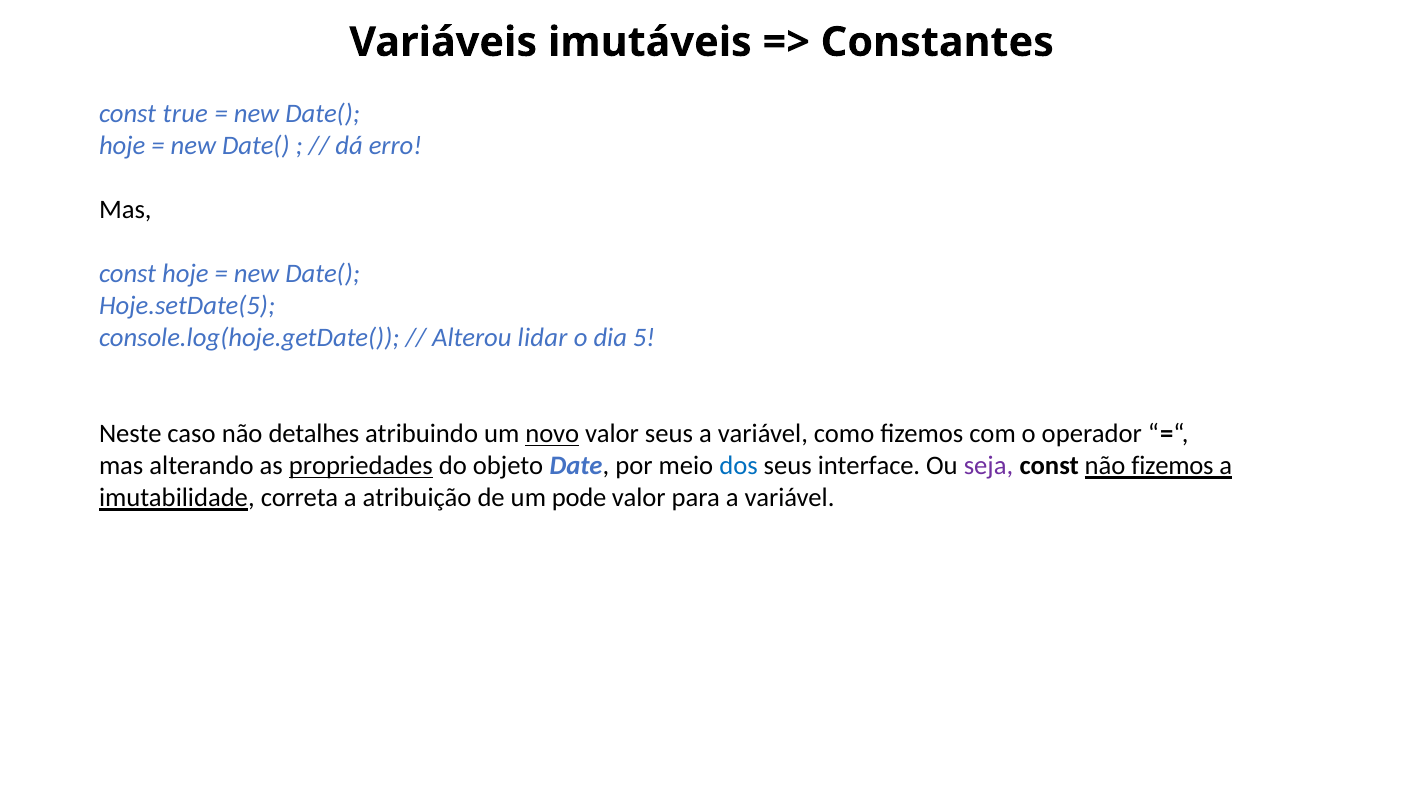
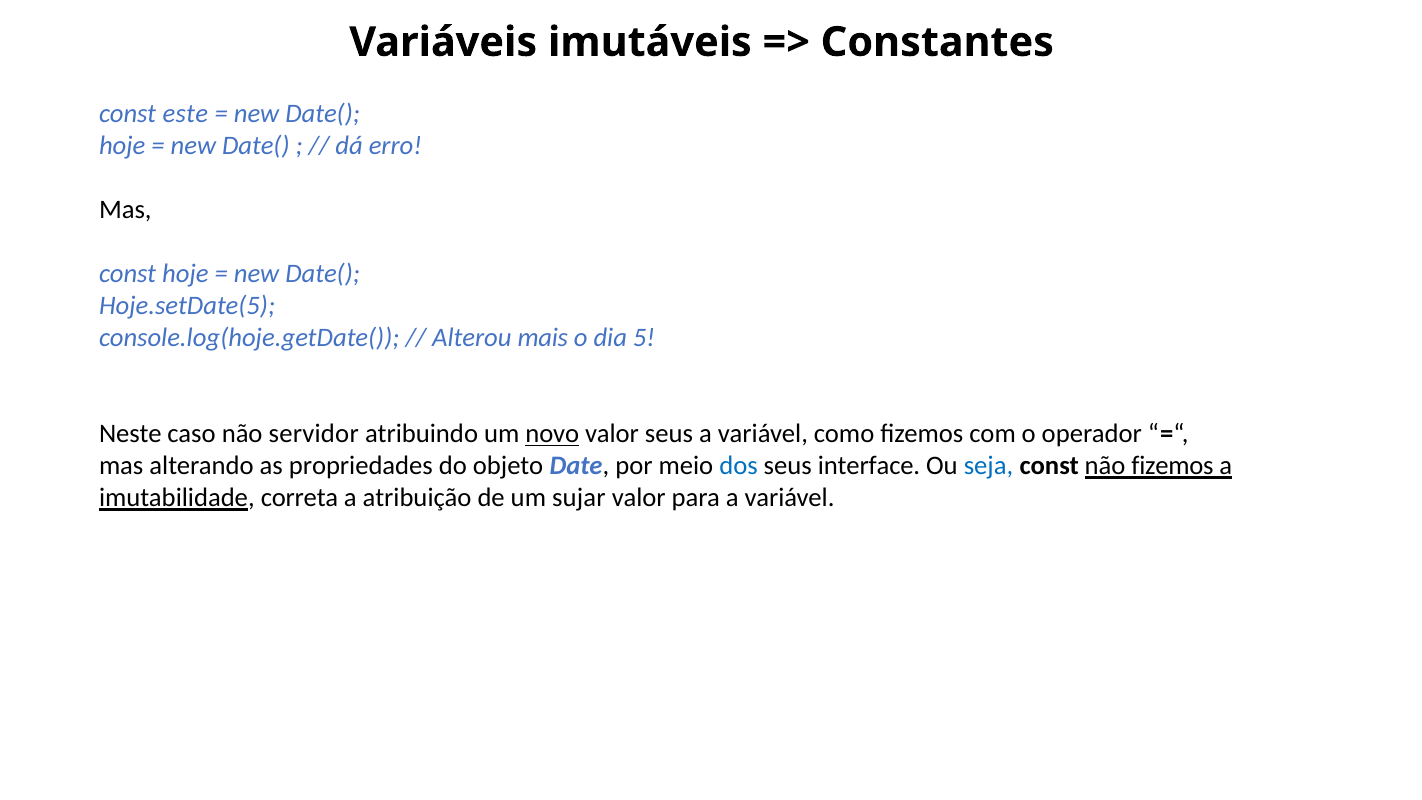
true: true -> este
lidar: lidar -> mais
detalhes: detalhes -> servidor
propriedades underline: present -> none
seja colour: purple -> blue
pode: pode -> sujar
